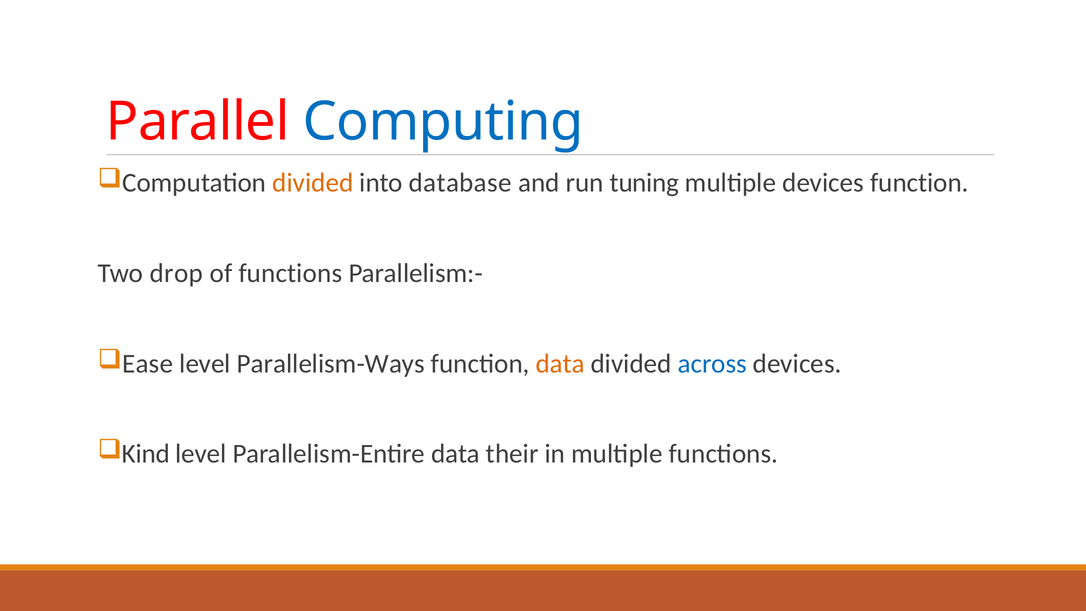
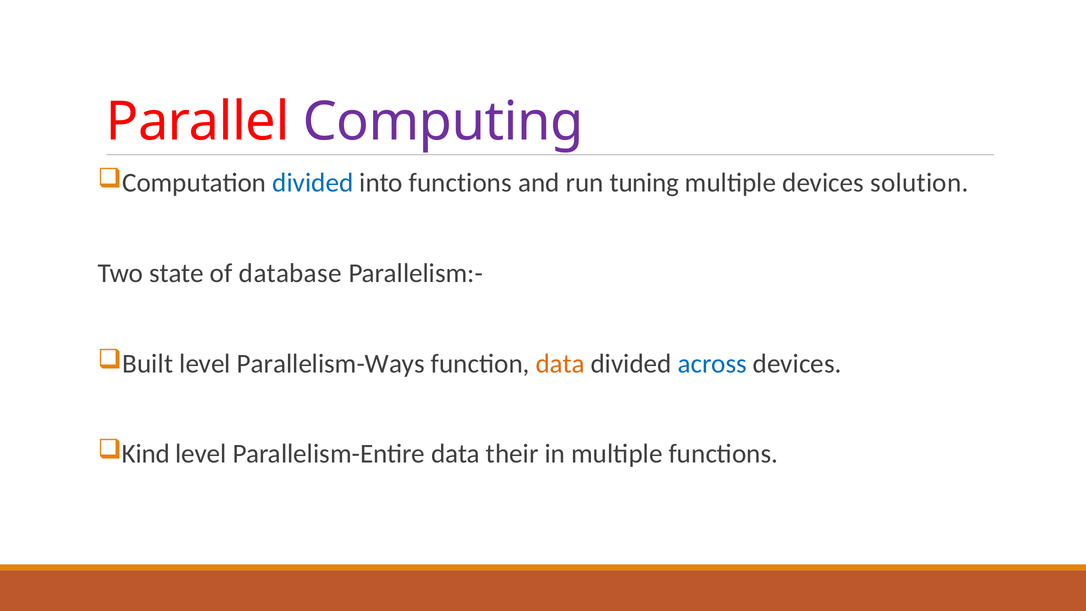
Computing colour: blue -> purple
divided at (313, 183) colour: orange -> blue
into database: database -> functions
devices function: function -> solution
drop: drop -> state
of functions: functions -> database
Ease: Ease -> Built
